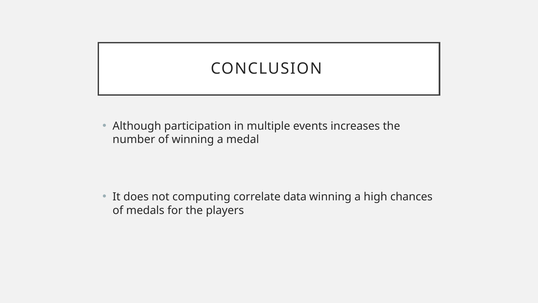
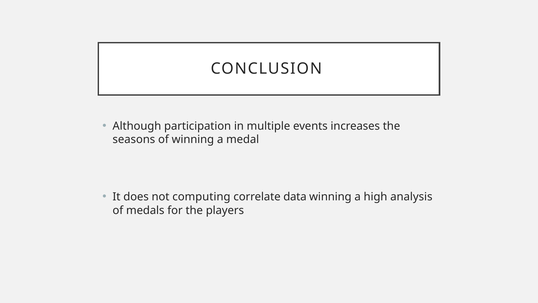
number: number -> seasons
chances: chances -> analysis
